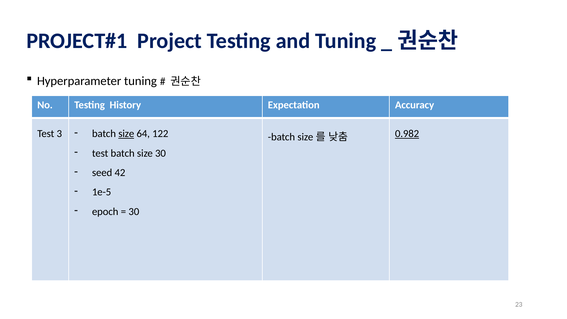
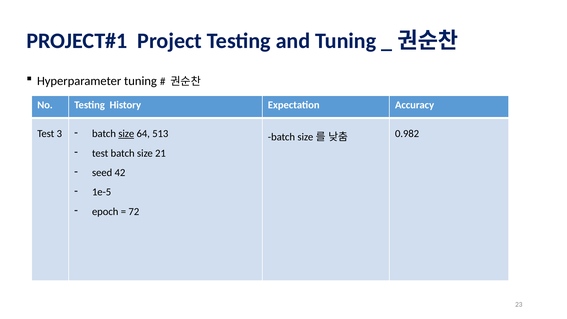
122: 122 -> 513
0.982 underline: present -> none
size 30: 30 -> 21
30 at (134, 211): 30 -> 72
